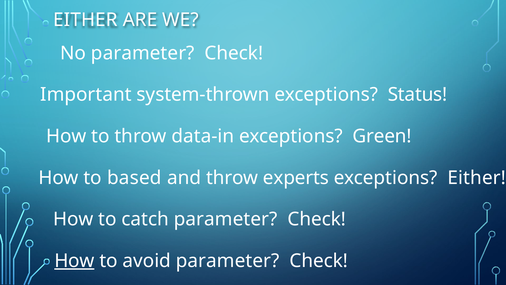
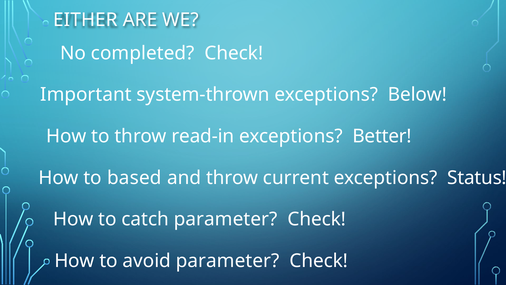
No parameter: parameter -> completed
Status: Status -> Below
data-in: data-in -> read-in
Green: Green -> Better
experts: experts -> current
exceptions Either: Either -> Status
How at (74, 261) underline: present -> none
